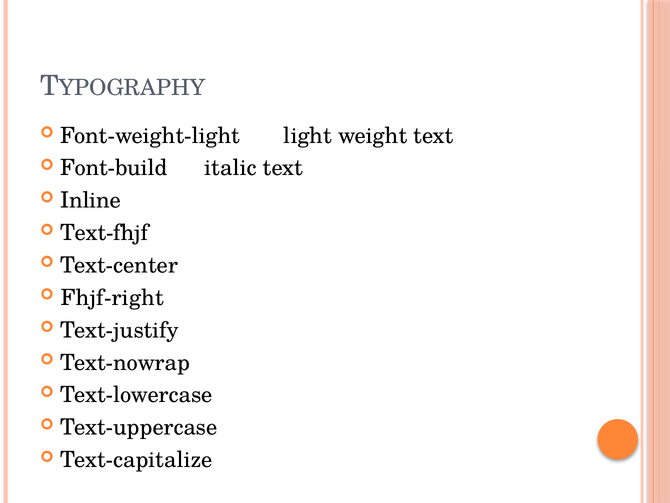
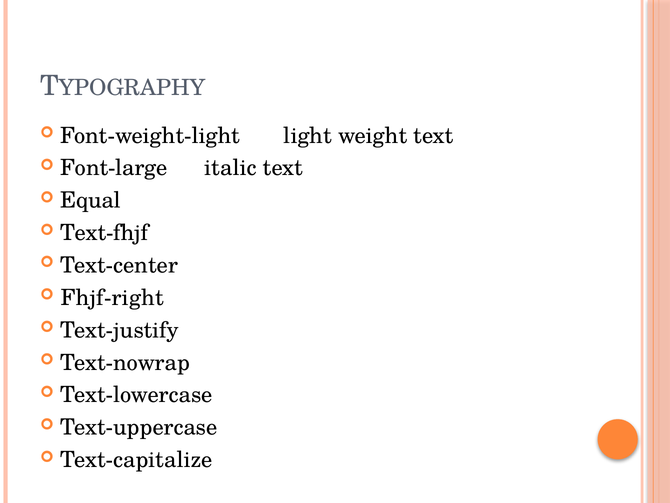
Font-build: Font-build -> Font-large
Inline: Inline -> Equal
